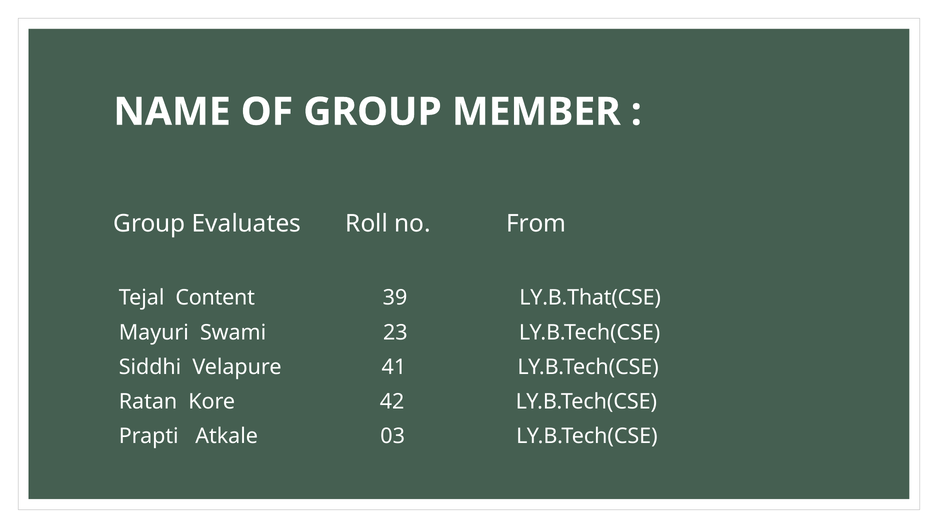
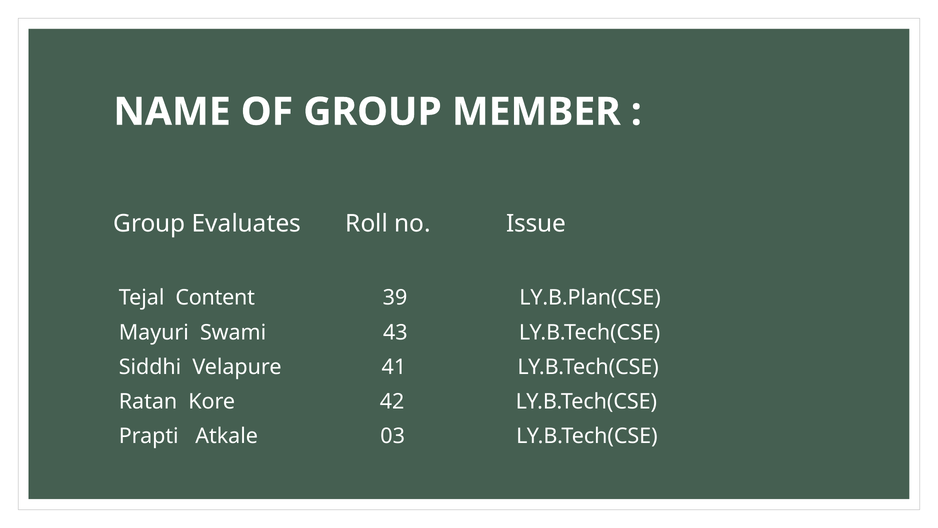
From: From -> Issue
LY.B.That(CSE: LY.B.That(CSE -> LY.B.Plan(CSE
23: 23 -> 43
